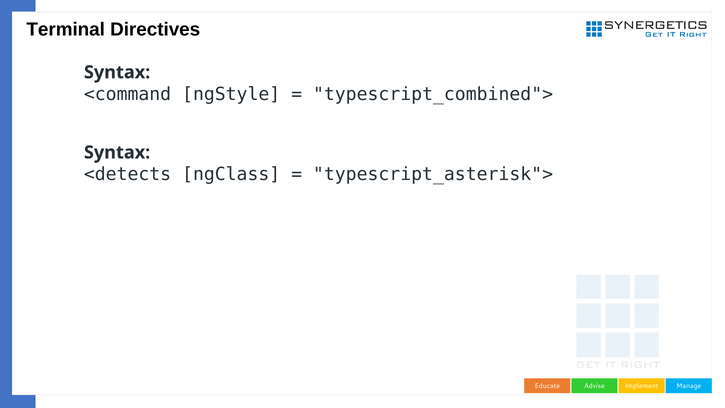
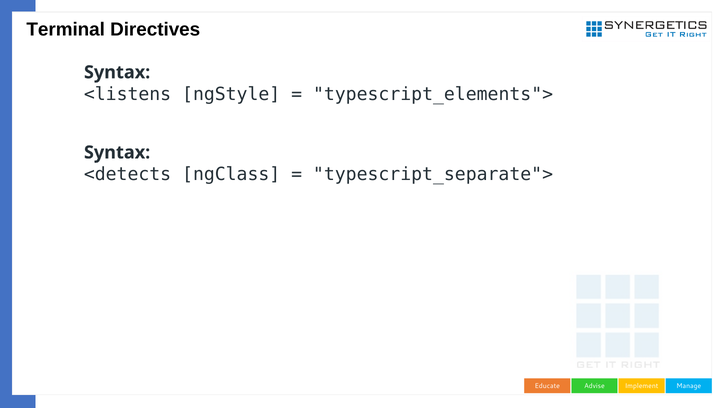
<command: <command -> <listens
typescript_combined">: typescript_combined"> -> typescript_elements">
typescript_asterisk">: typescript_asterisk"> -> typescript_separate">
